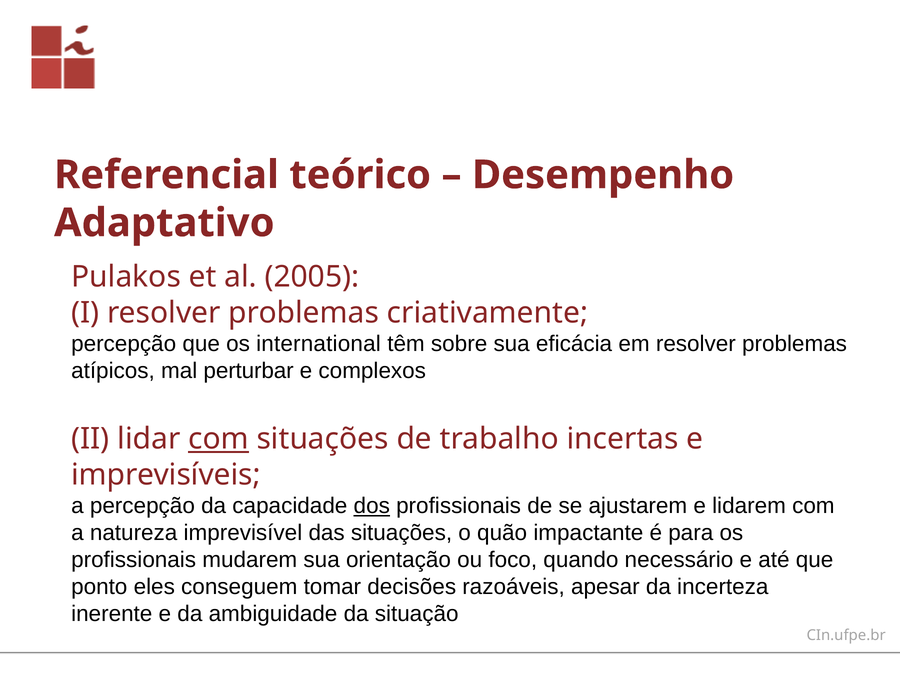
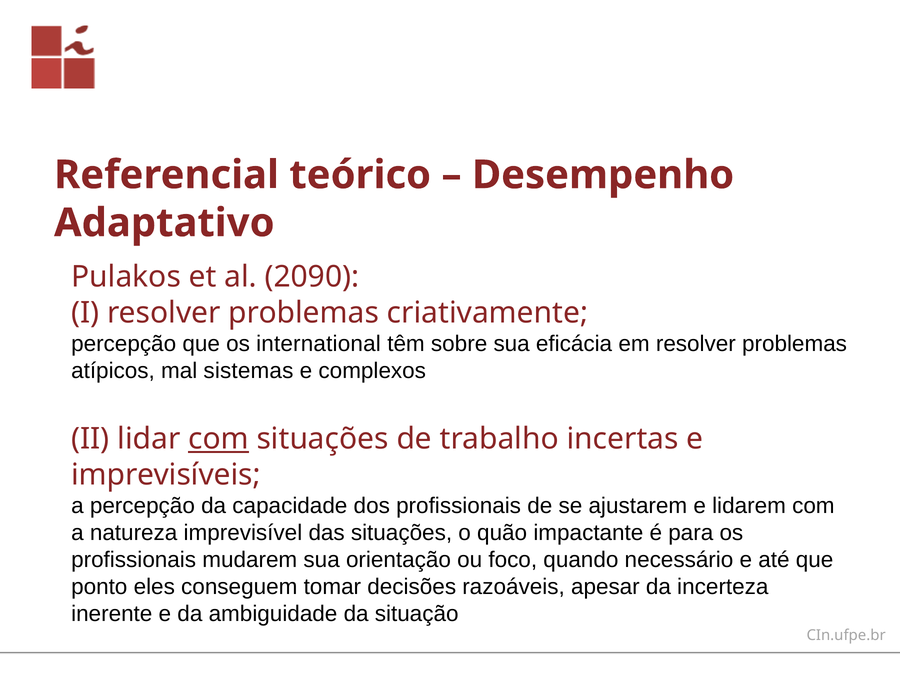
2005: 2005 -> 2090
perturbar: perturbar -> sistemas
dos underline: present -> none
